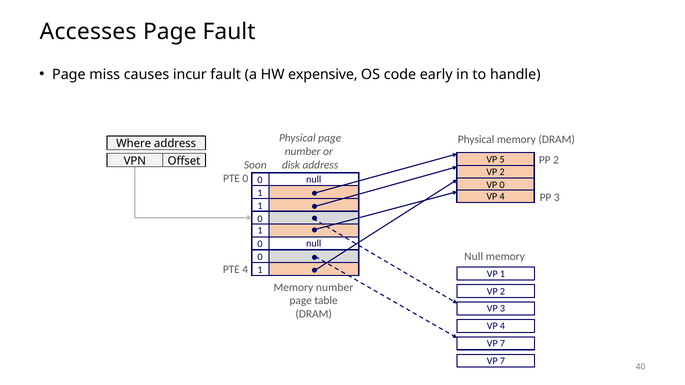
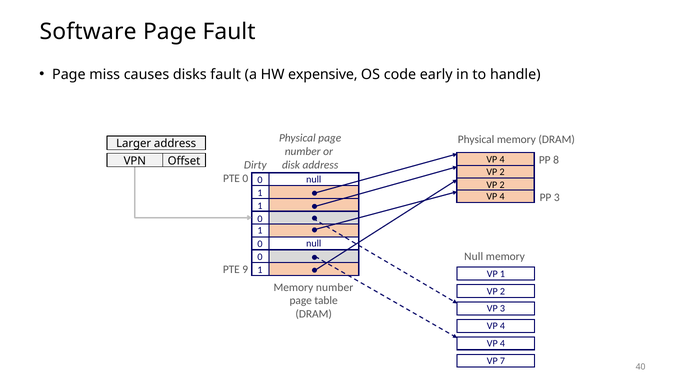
Accesses: Accesses -> Software
incur: incur -> disks
Where: Where -> Larger
5 at (502, 159): 5 -> 4
PP 2: 2 -> 8
Soon: Soon -> Dirty
0 at (502, 185): 0 -> 2
PTE 4: 4 -> 9
7 at (502, 344): 7 -> 4
